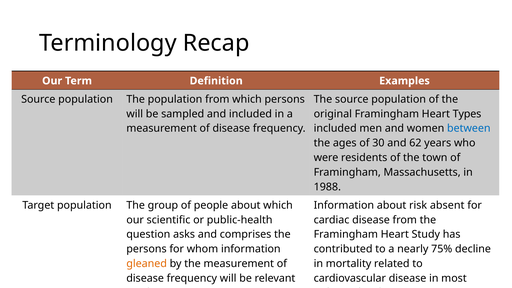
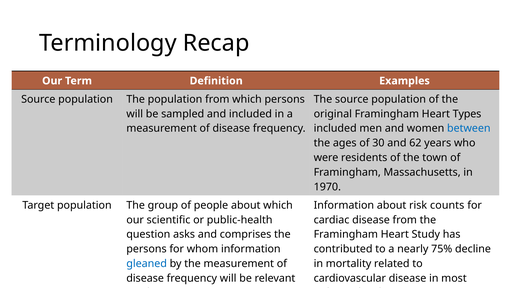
1988: 1988 -> 1970
absent: absent -> counts
gleaned colour: orange -> blue
